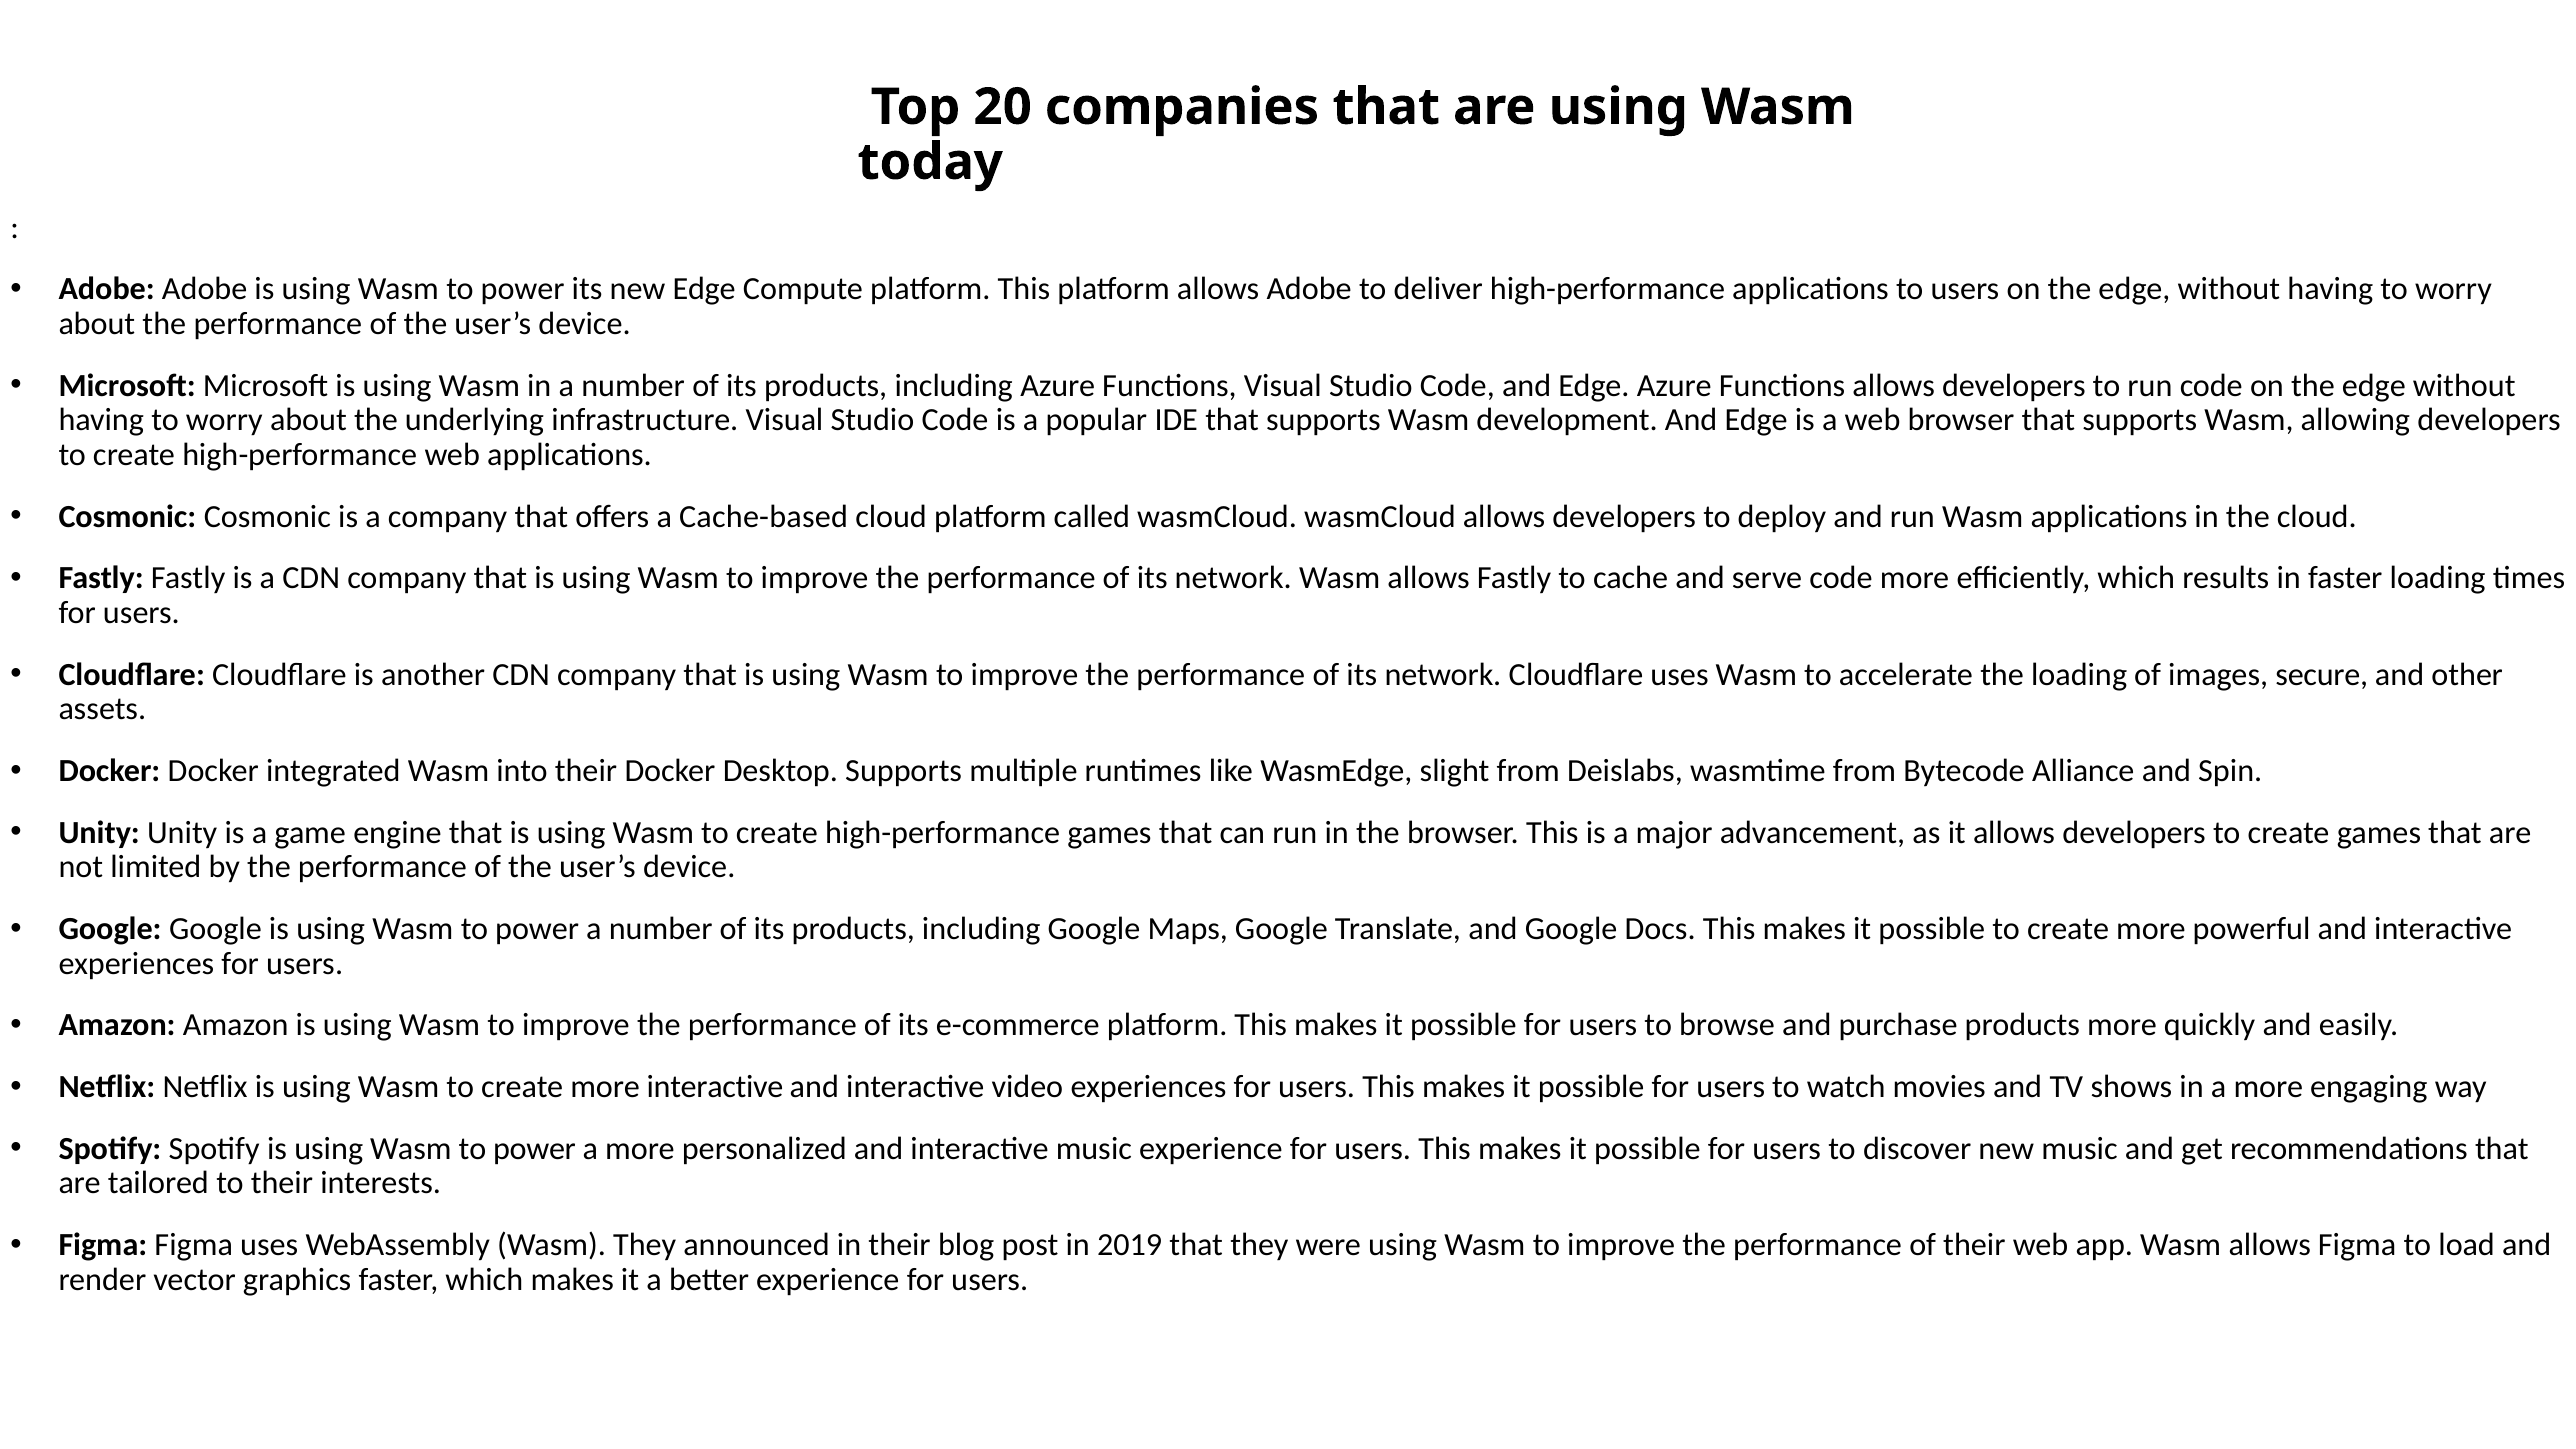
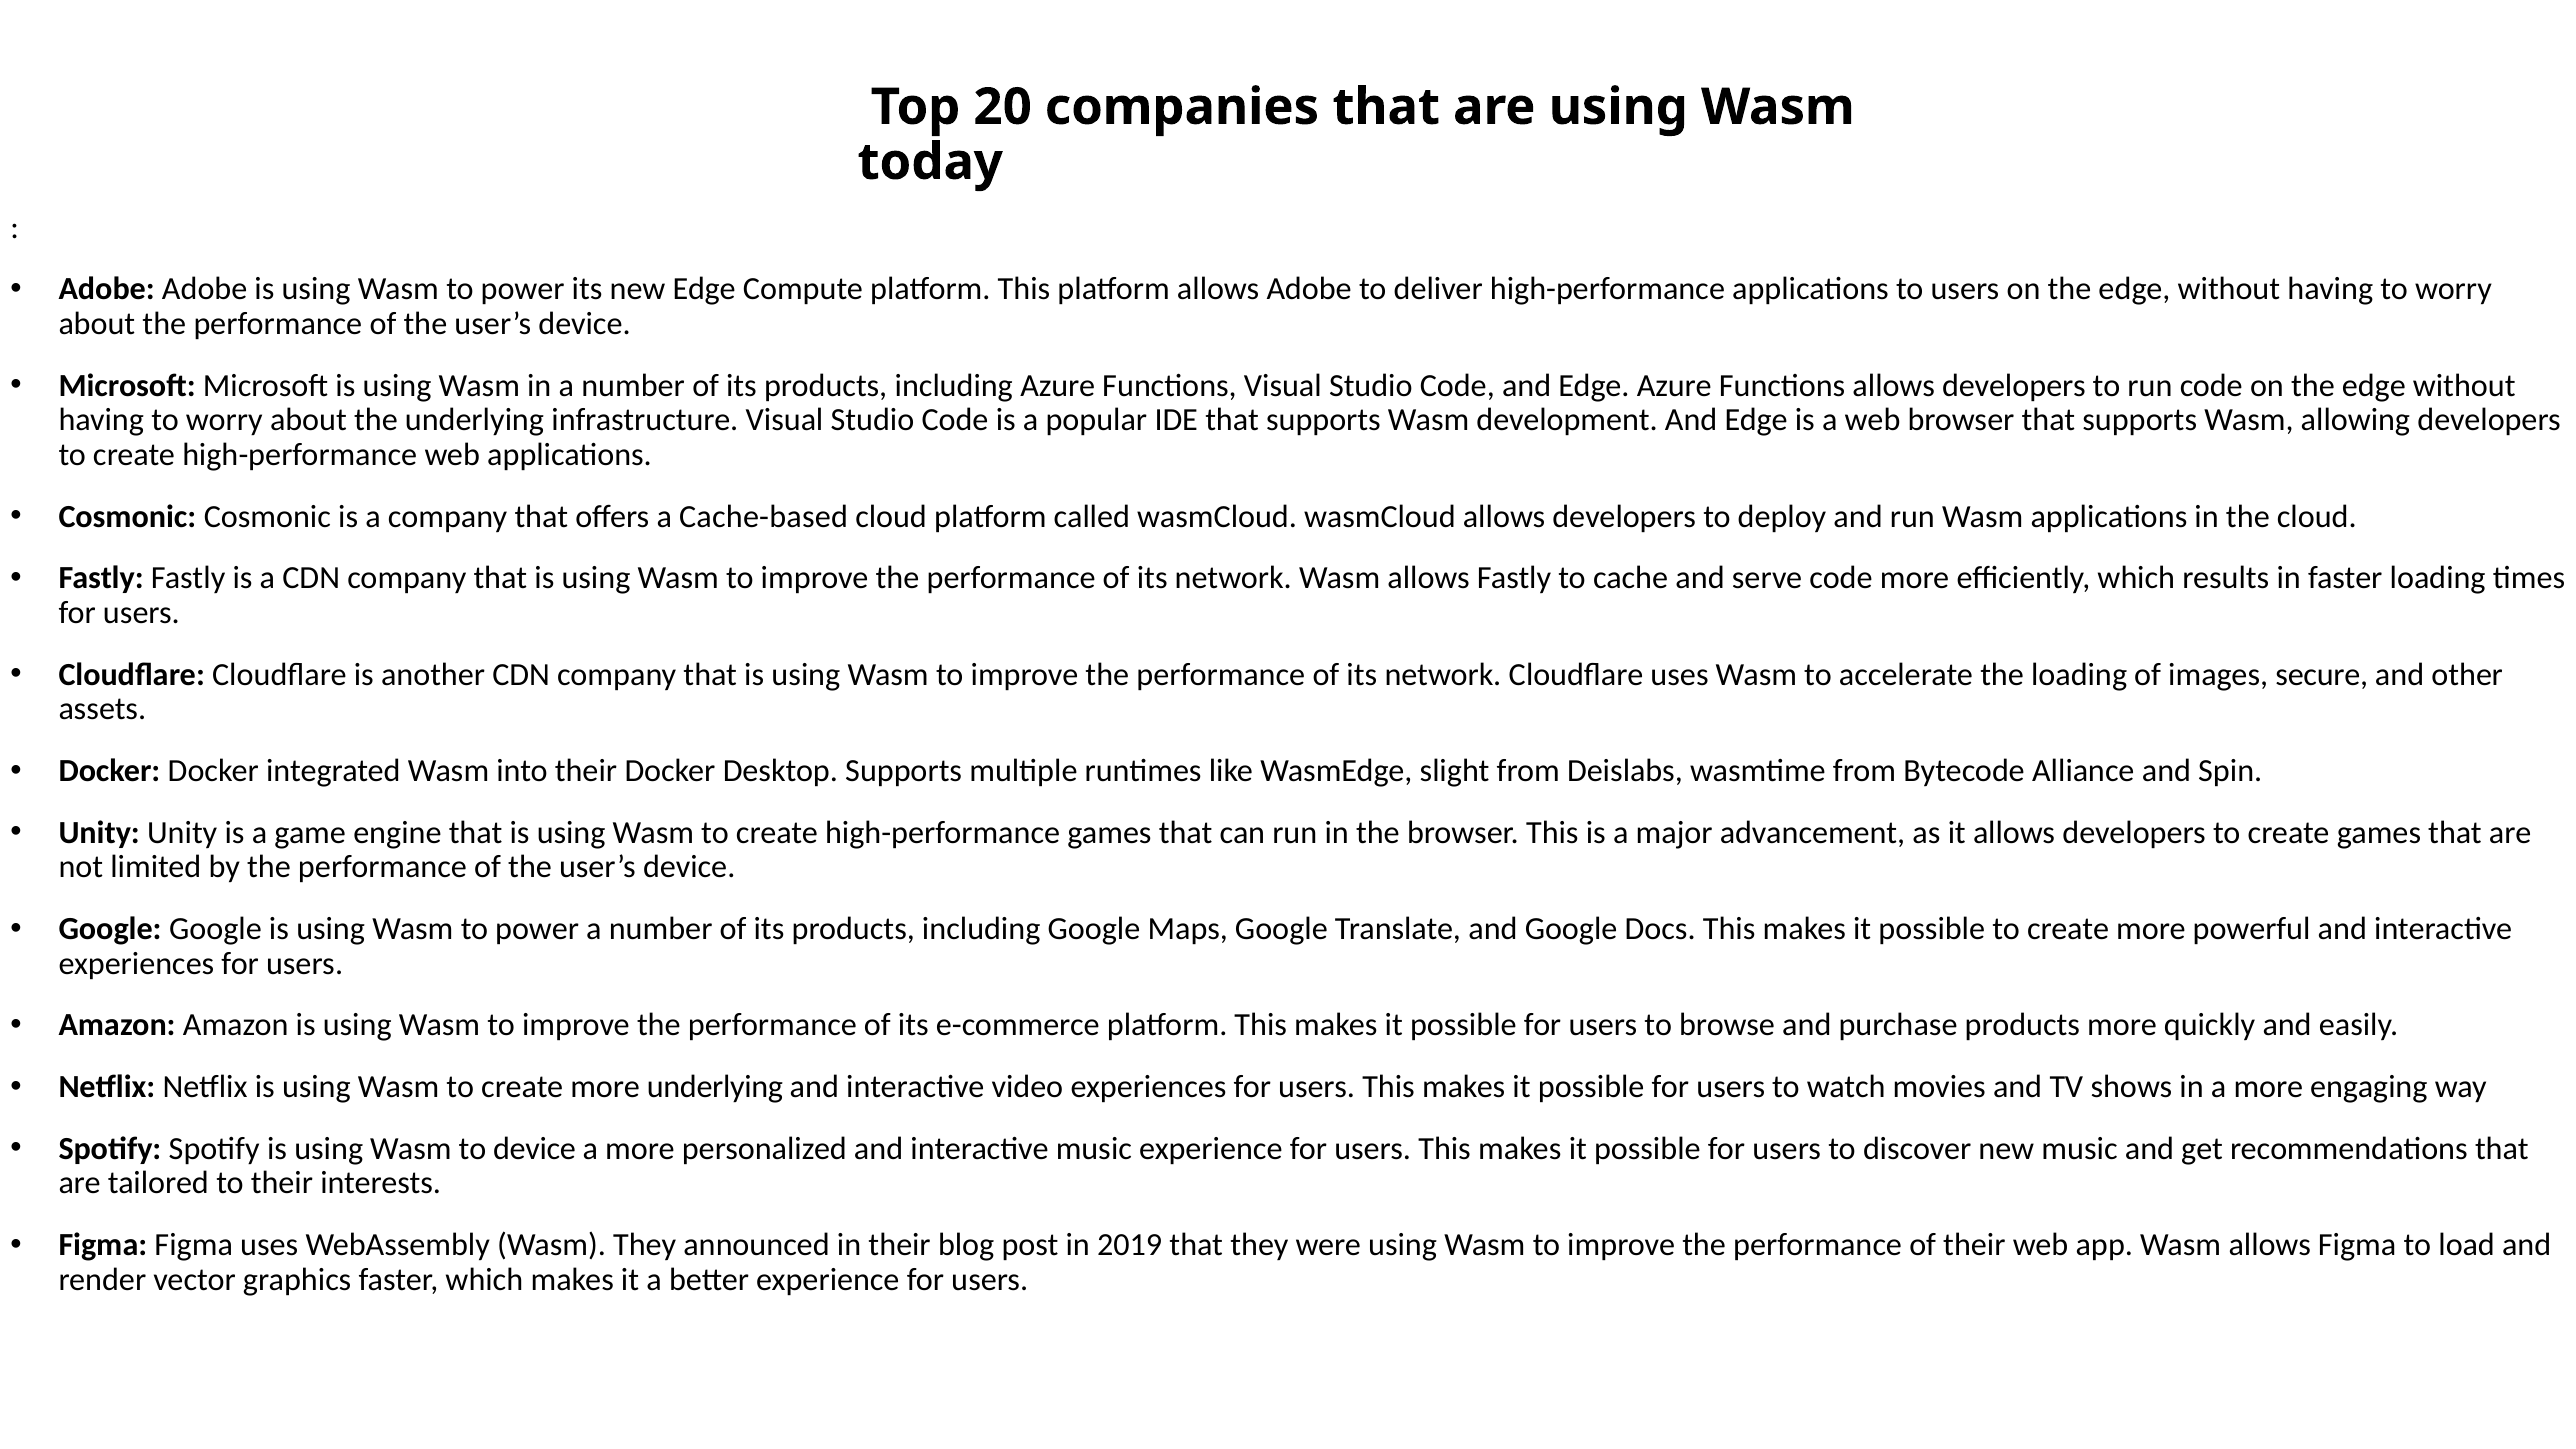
more interactive: interactive -> underlying
power at (535, 1148): power -> device
